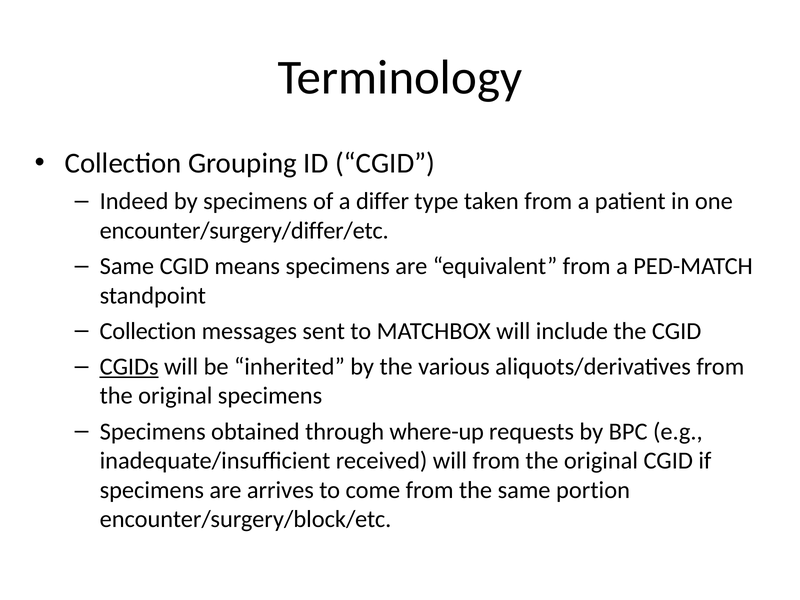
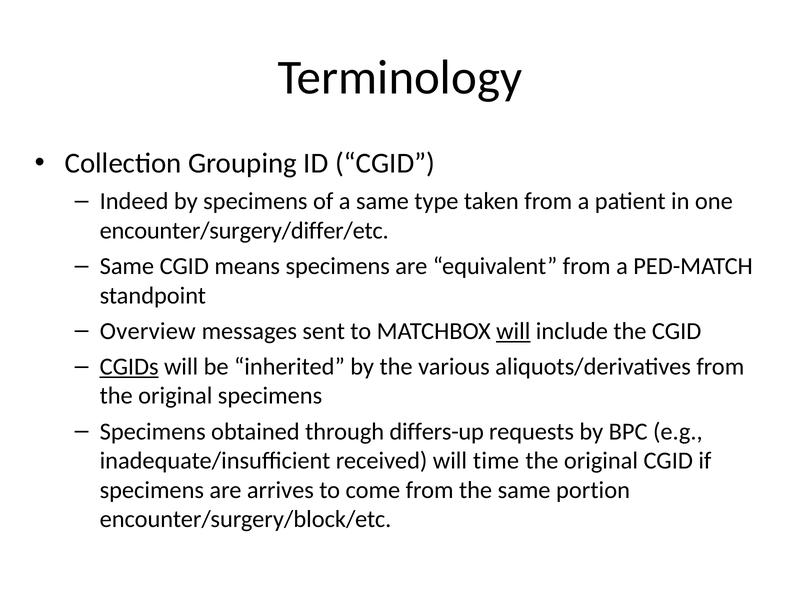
a differ: differ -> same
Collection at (148, 331): Collection -> Overview
will at (513, 331) underline: none -> present
where-up: where-up -> differs-up
will from: from -> time
